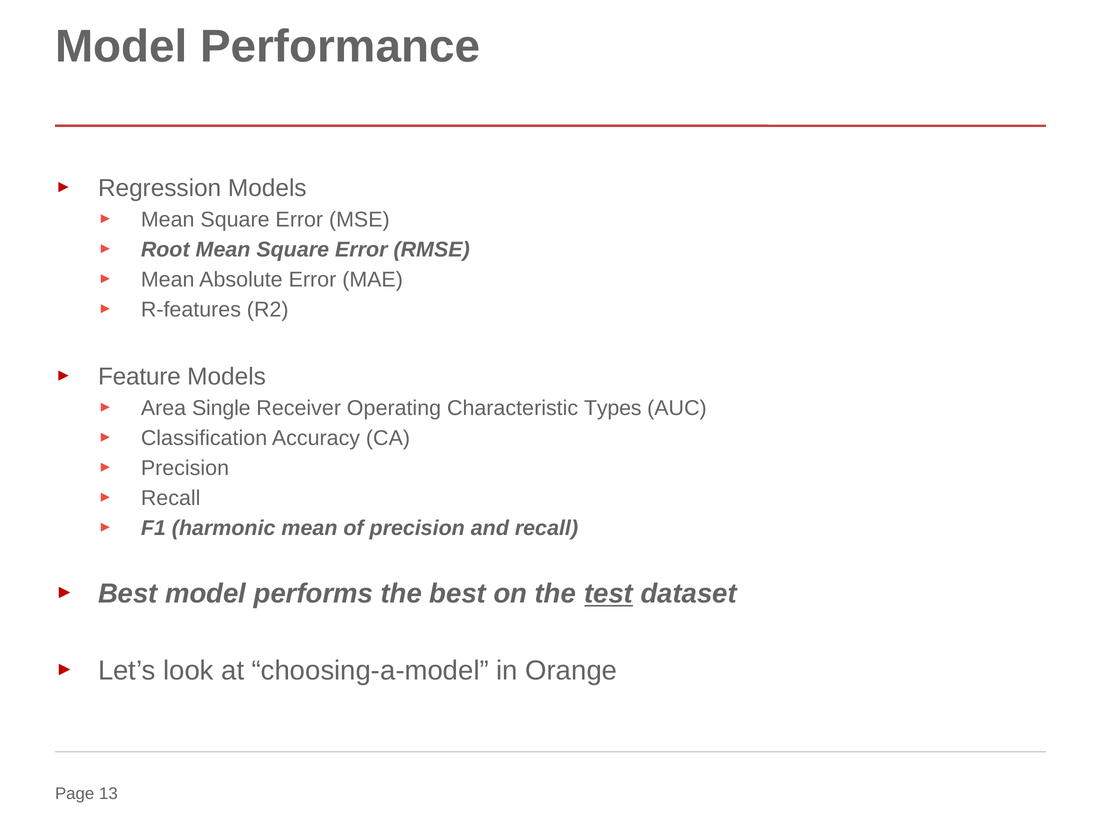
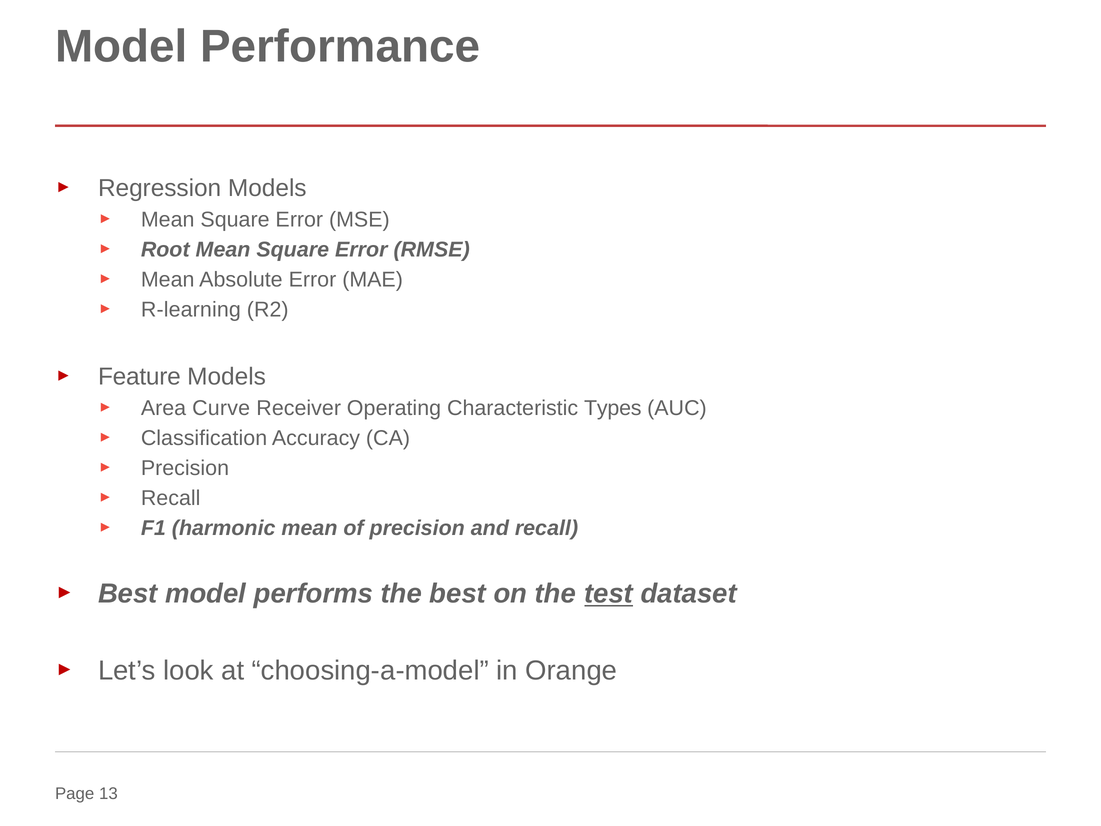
R-features: R-features -> R-learning
Single: Single -> Curve
